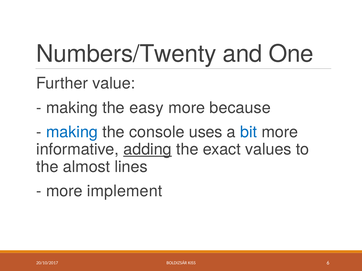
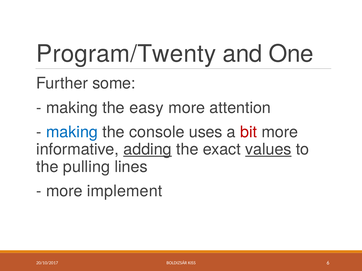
Numbers/Twenty: Numbers/Twenty -> Program/Twenty
value: value -> some
because: because -> attention
bit colour: blue -> red
values underline: none -> present
almost: almost -> pulling
